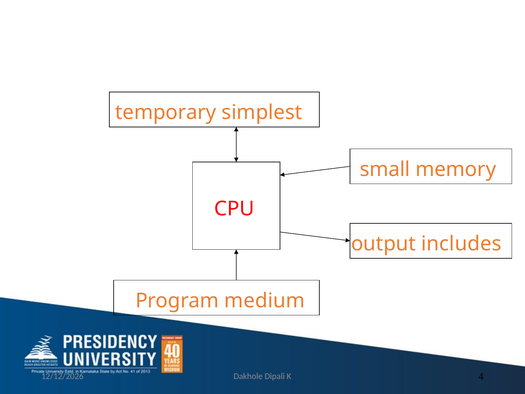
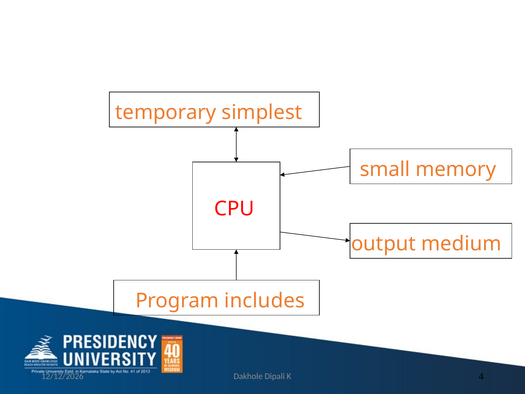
includes: includes -> medium
medium: medium -> includes
